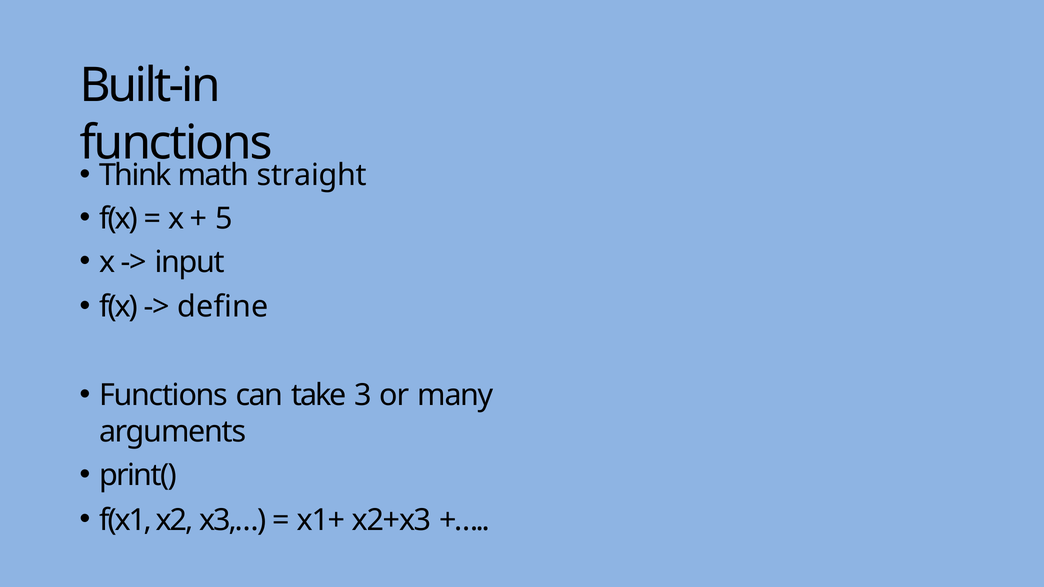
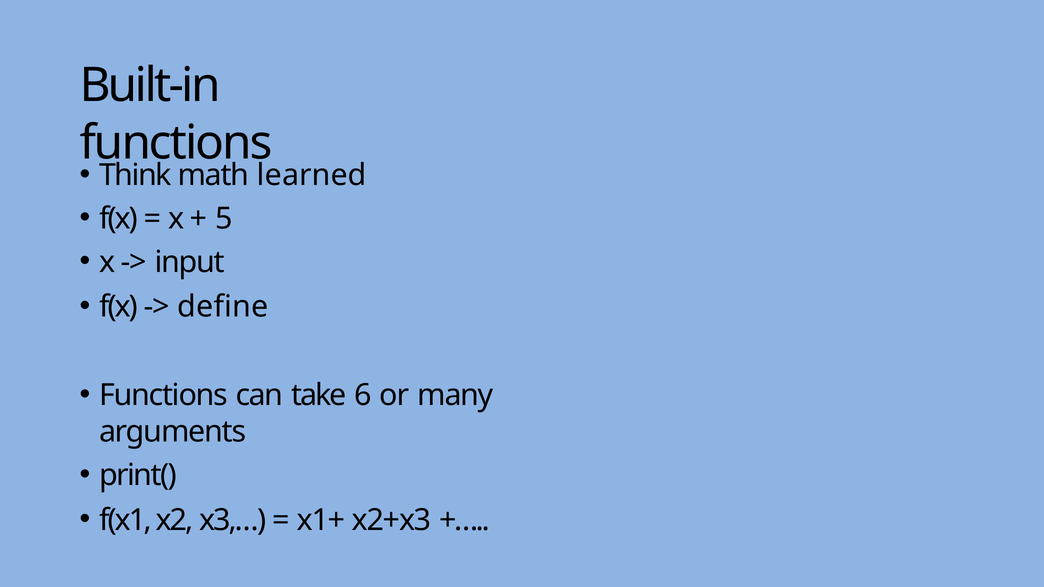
straight: straight -> learned
3: 3 -> 6
